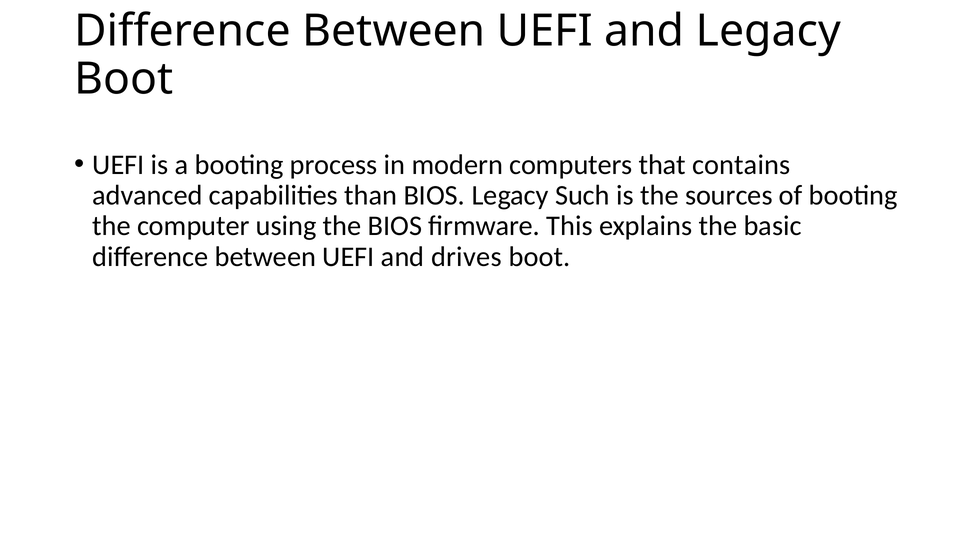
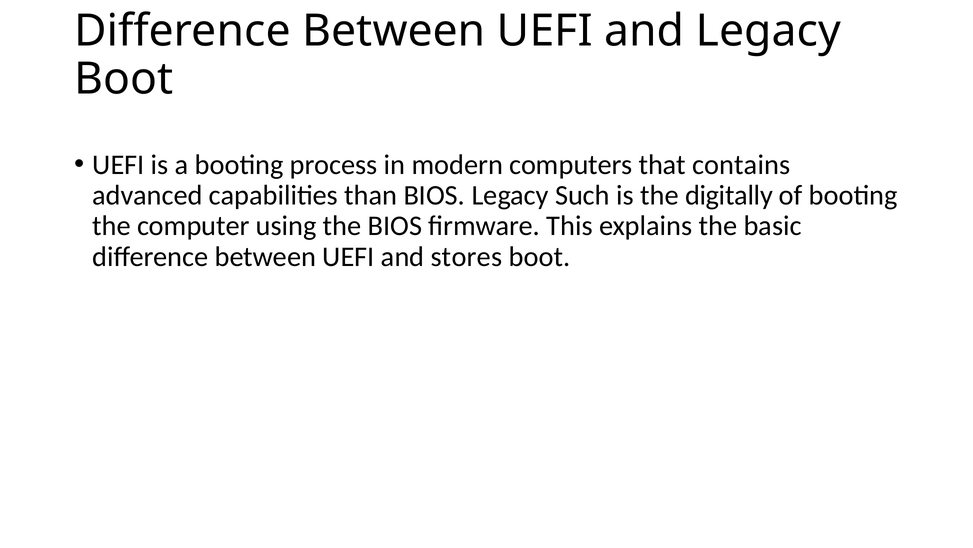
sources: sources -> digitally
drives: drives -> stores
